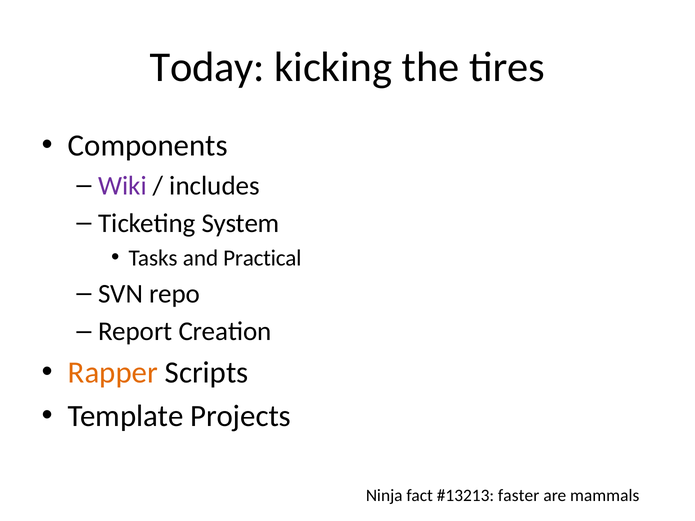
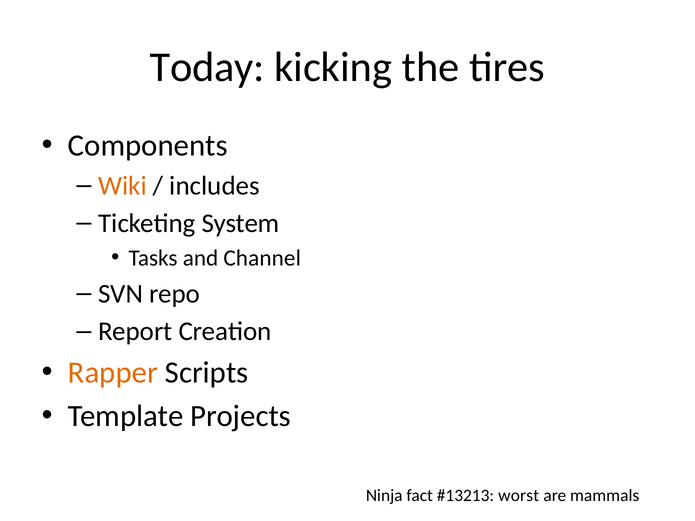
Wiki colour: purple -> orange
Practical: Practical -> Channel
faster: faster -> worst
